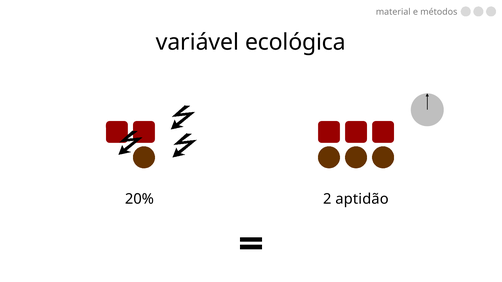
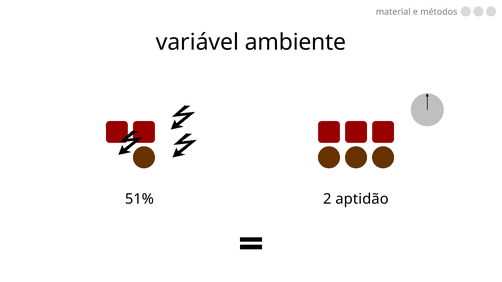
ecológica: ecológica -> ambiente
20%: 20% -> 51%
